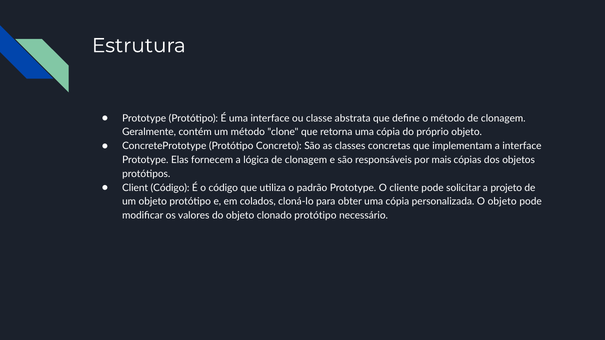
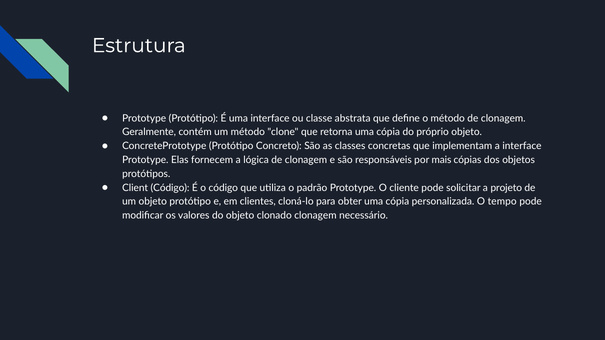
colados: colados -> clientes
O objeto: objeto -> tempo
clonado protótipo: protótipo -> clonagem
